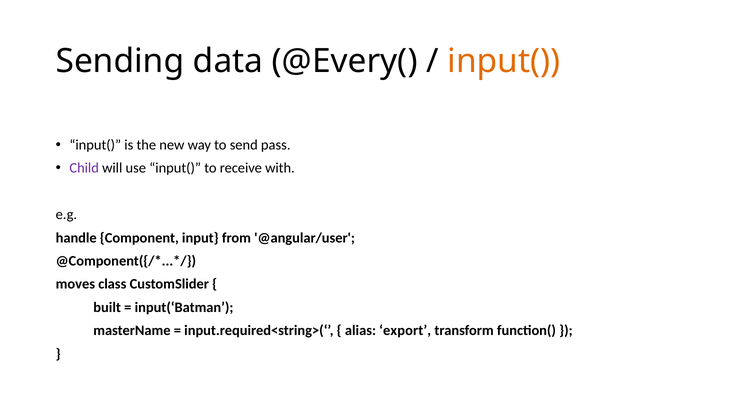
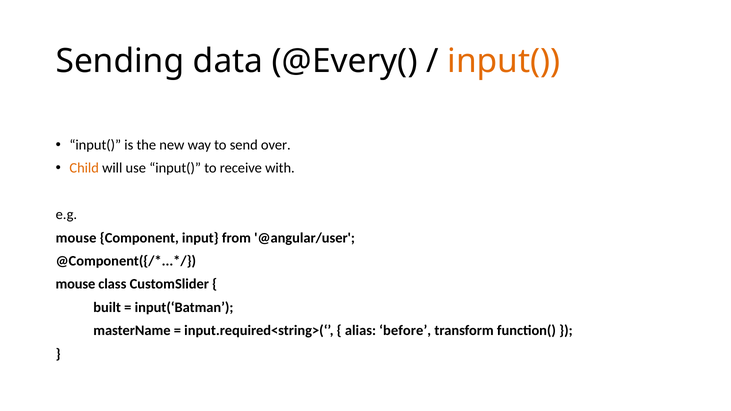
pass: pass -> over
Child colour: purple -> orange
handle at (76, 238): handle -> mouse
moves at (75, 284): moves -> mouse
export: export -> before
